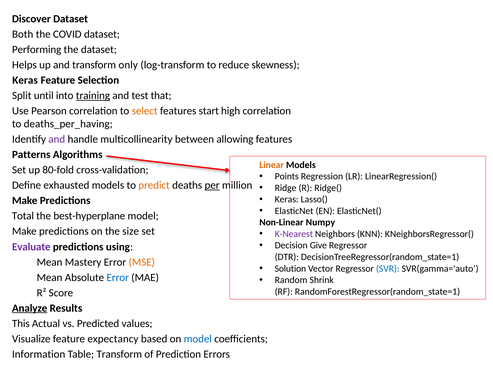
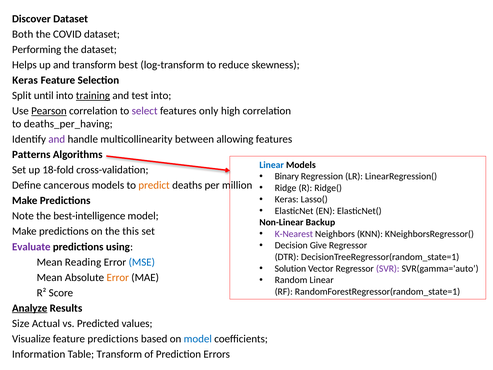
only: only -> best
test that: that -> into
Pearson underline: none -> present
select colour: orange -> purple
start: start -> only
Linear at (272, 165) colour: orange -> blue
80-fold: 80-fold -> 18-fold
Points: Points -> Binary
exhausted: exhausted -> cancerous
per underline: present -> none
Total: Total -> Note
best-hyperplane: best-hyperplane -> best-intelligence
Numpy: Numpy -> Backup
size: size -> this
Mastery: Mastery -> Reading
MSE colour: orange -> blue
SVR colour: blue -> purple
Error at (118, 277) colour: blue -> orange
Random Shrink: Shrink -> Linear
This: This -> Size
feature expectancy: expectancy -> predictions
